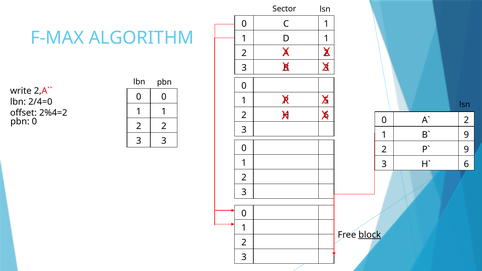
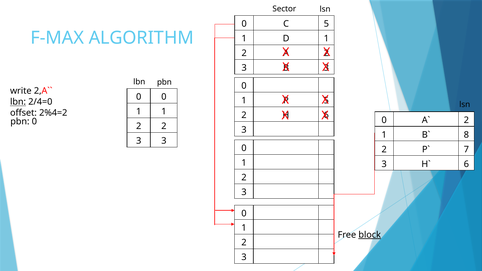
C 1: 1 -> 5
lbn at (18, 102) underline: none -> present
9 at (466, 135): 9 -> 8
9 at (466, 149): 9 -> 7
